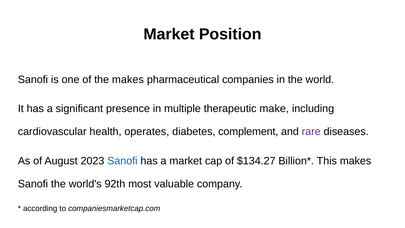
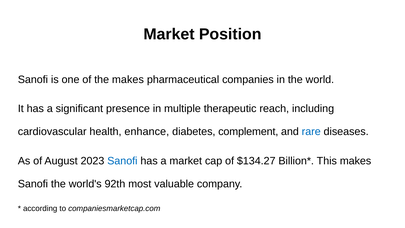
make: make -> reach
operates: operates -> enhance
rare colour: purple -> blue
